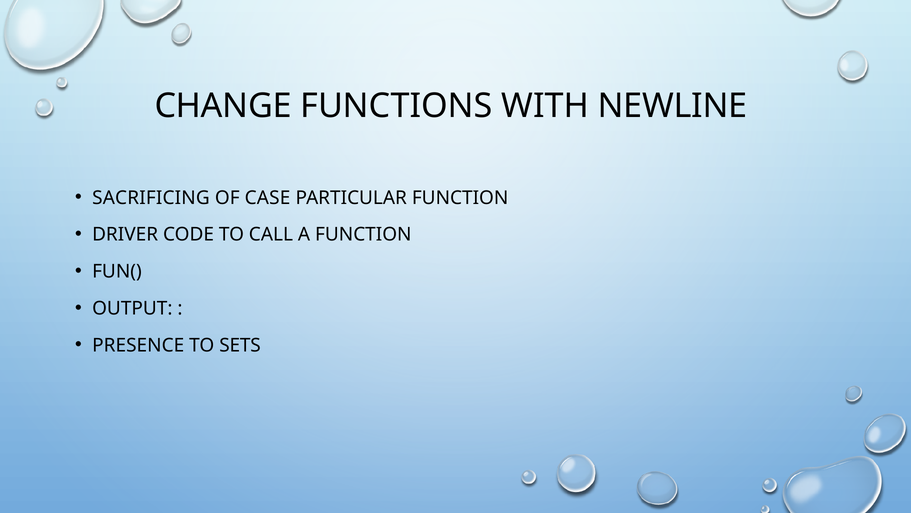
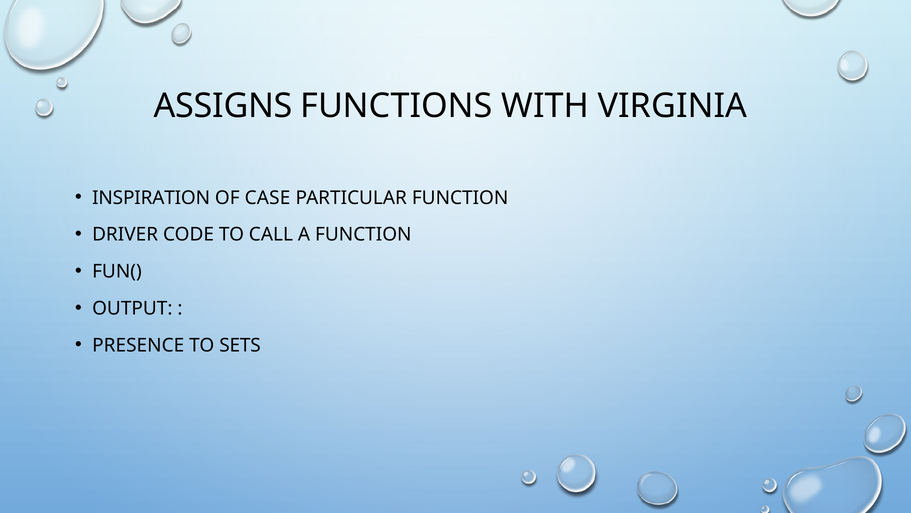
CHANGE: CHANGE -> ASSIGNS
NEWLINE: NEWLINE -> VIRGINIA
SACRIFICING: SACRIFICING -> INSPIRATION
